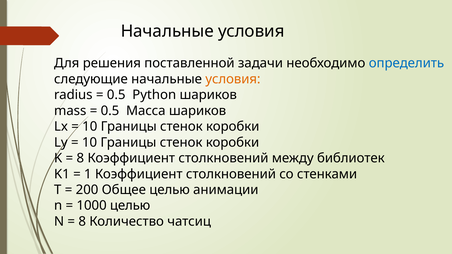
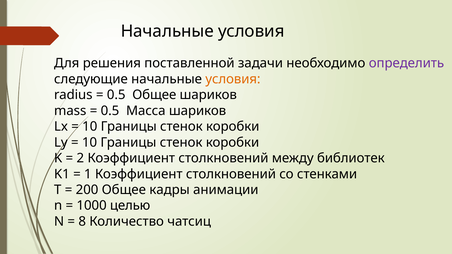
определить colour: blue -> purple
0.5 Python: Python -> Общее
8 at (80, 158): 8 -> 2
Общее целью: целью -> кадры
